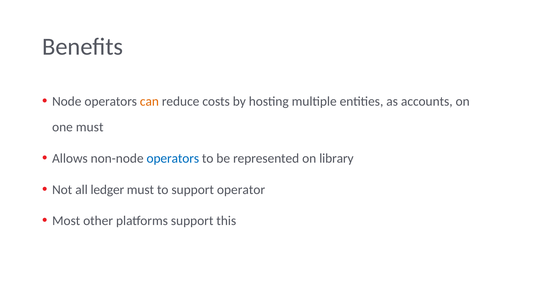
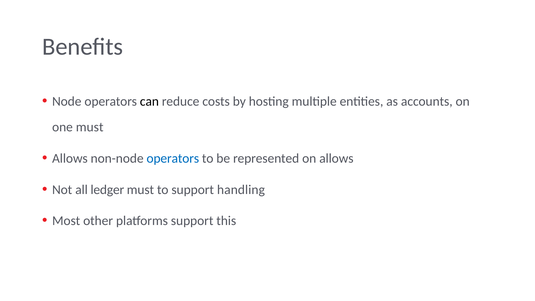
can colour: orange -> black
on library: library -> allows
operator: operator -> handling
